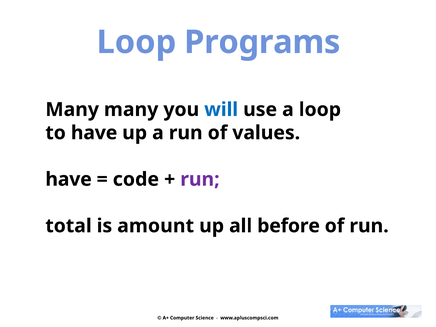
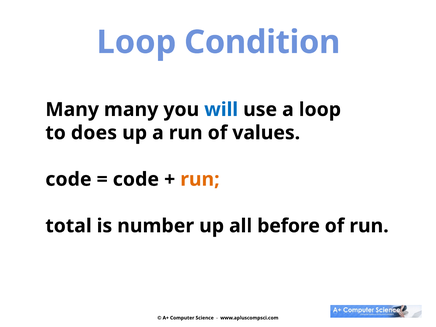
Programs: Programs -> Condition
to have: have -> does
have at (69, 179): have -> code
run at (200, 179) colour: purple -> orange
amount: amount -> number
